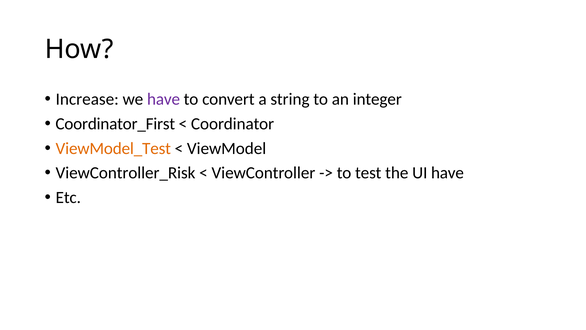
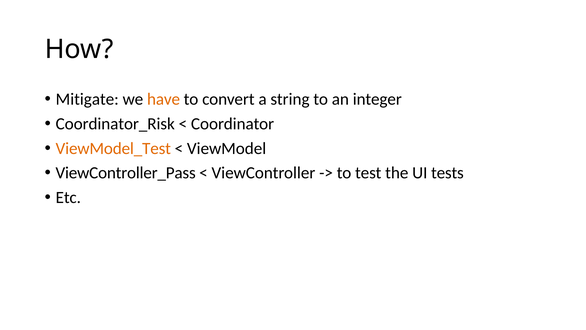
Increase: Increase -> Mitigate
have at (164, 99) colour: purple -> orange
Coordinator_First: Coordinator_First -> Coordinator_Risk
ViewController_Risk: ViewController_Risk -> ViewController_Pass
UI have: have -> tests
